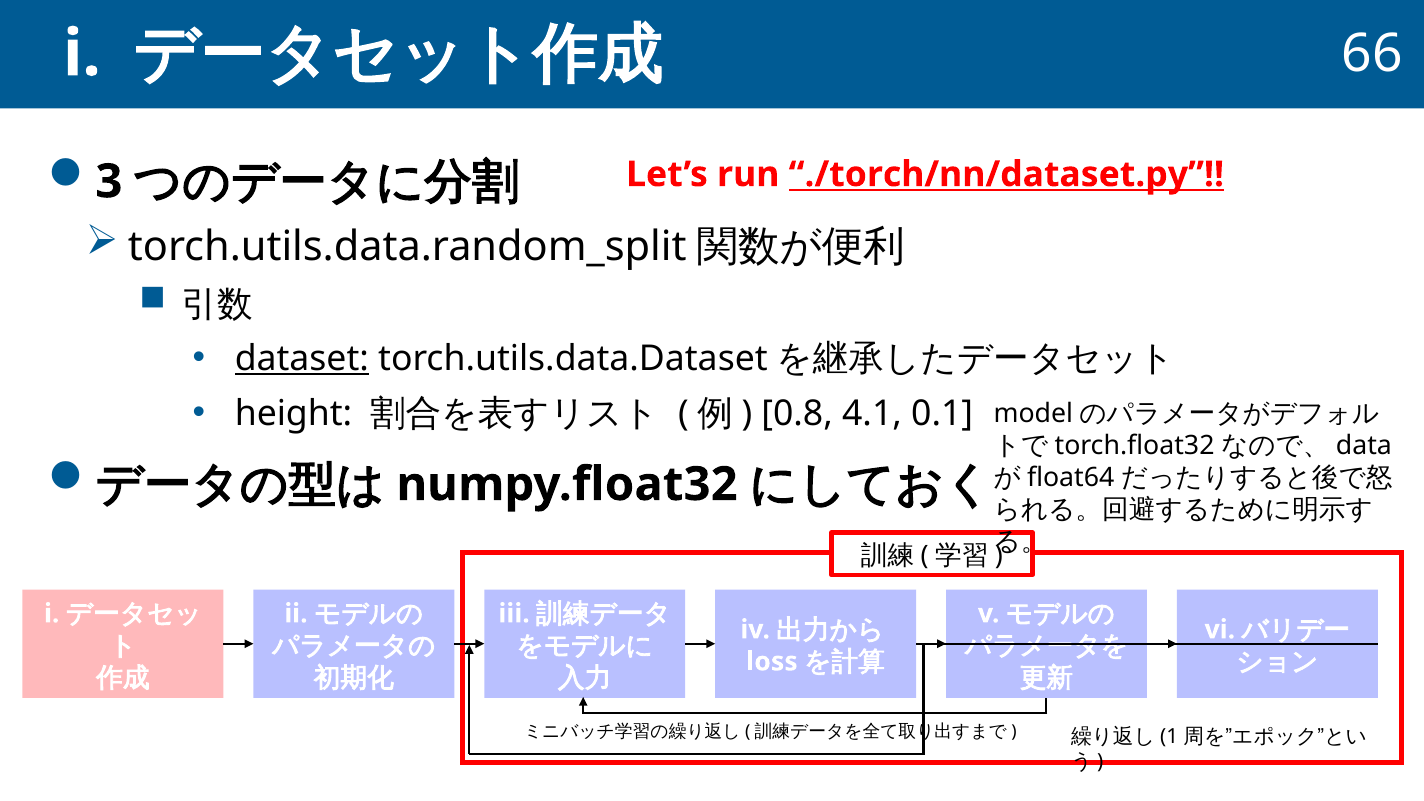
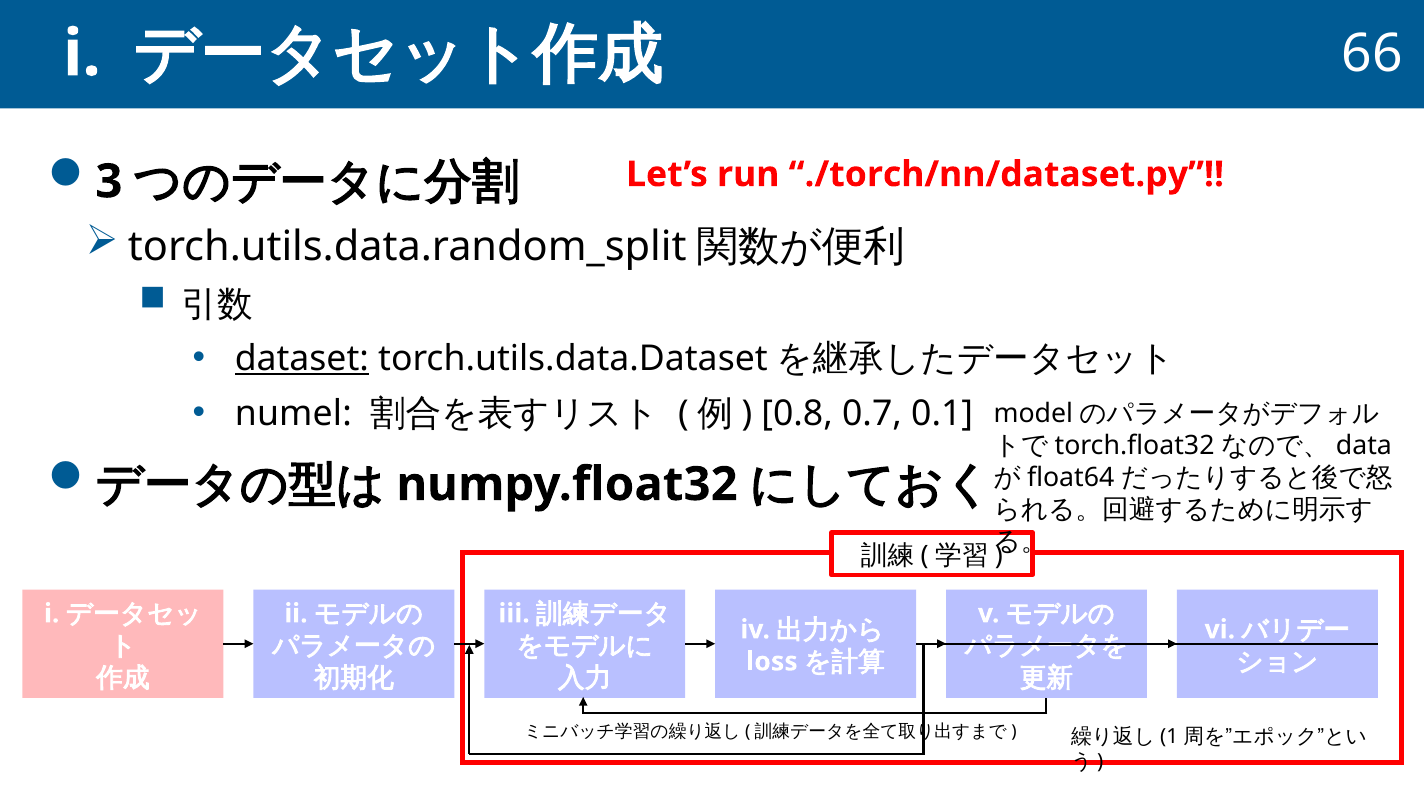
./torch/nn/dataset.py underline: present -> none
height: height -> numel
4.1: 4.1 -> 0.7
